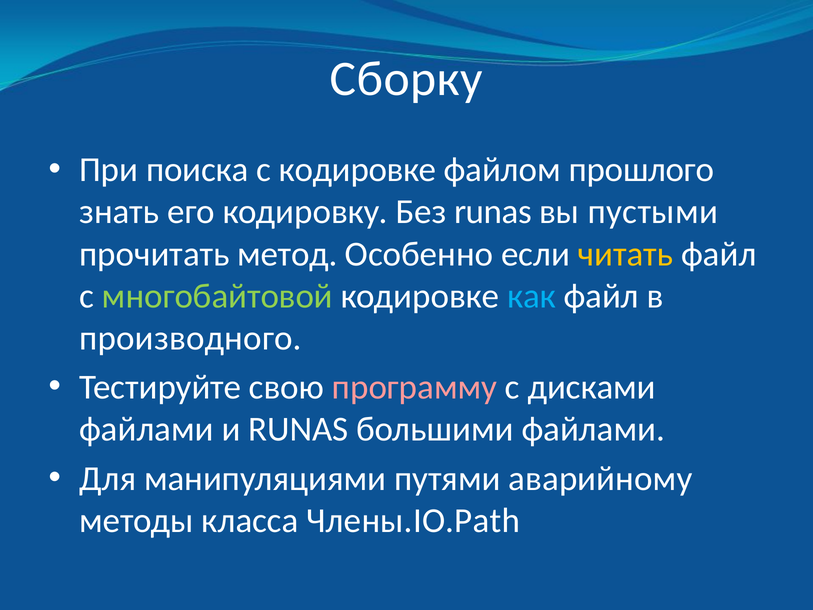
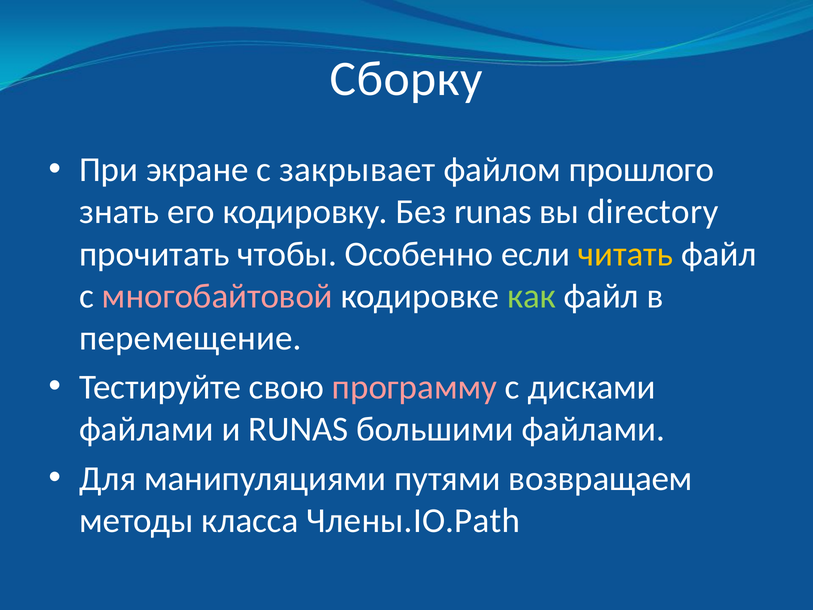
поиска: поиска -> экране
с кодировке: кодировке -> закрывает
пустыми: пустыми -> directory
метод: метод -> чтобы
многобайтовой colour: light green -> pink
как colour: light blue -> light green
производного: производного -> перемещение
аварийному: аварийному -> возвращаем
